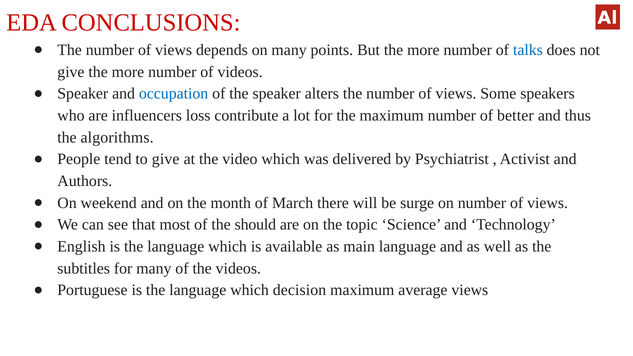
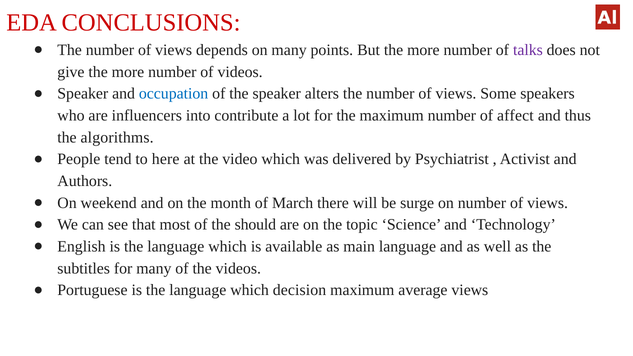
talks colour: blue -> purple
loss: loss -> into
better: better -> affect
to give: give -> here
